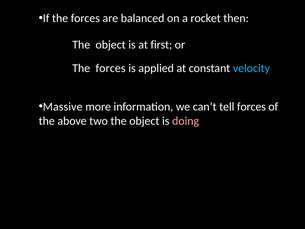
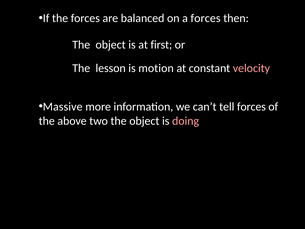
a rocket: rocket -> forces
forces at (111, 68): forces -> lesson
applied: applied -> motion
velocity colour: light blue -> pink
